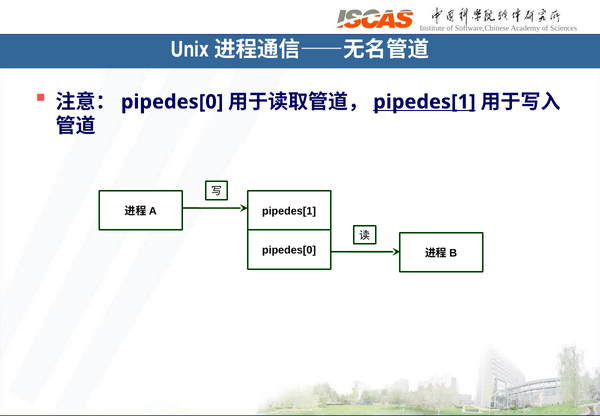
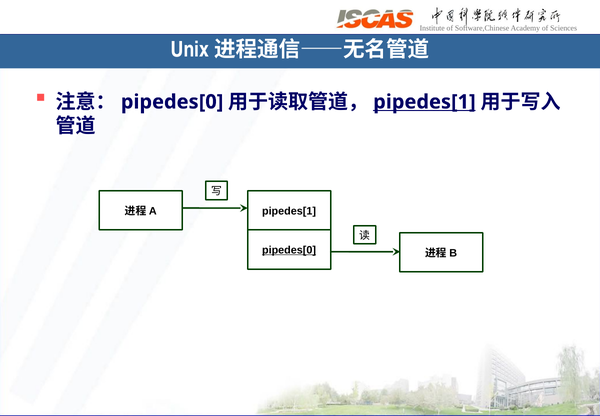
pipedes[0 at (289, 250) underline: none -> present
